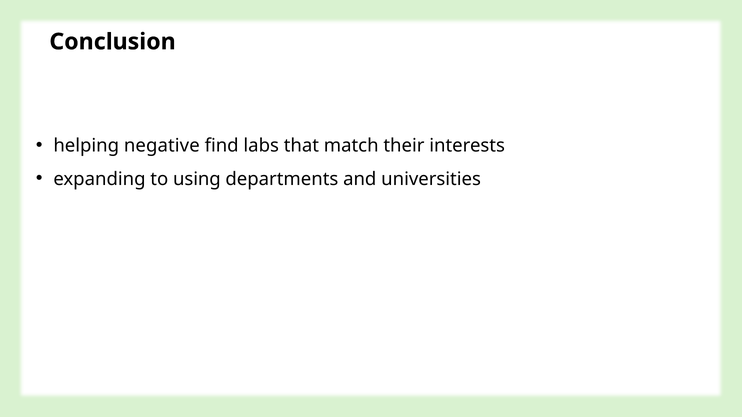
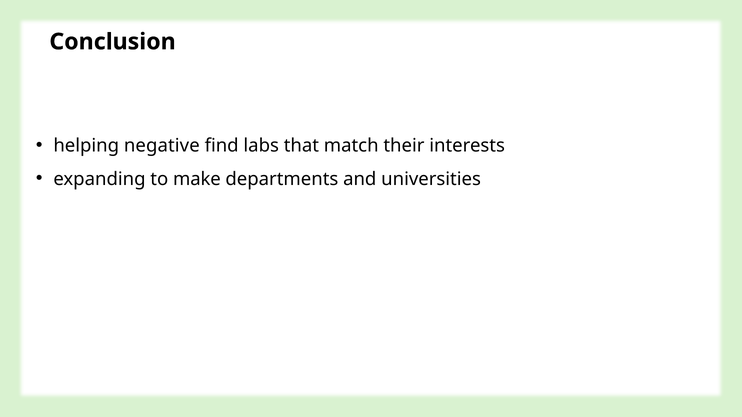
using: using -> make
